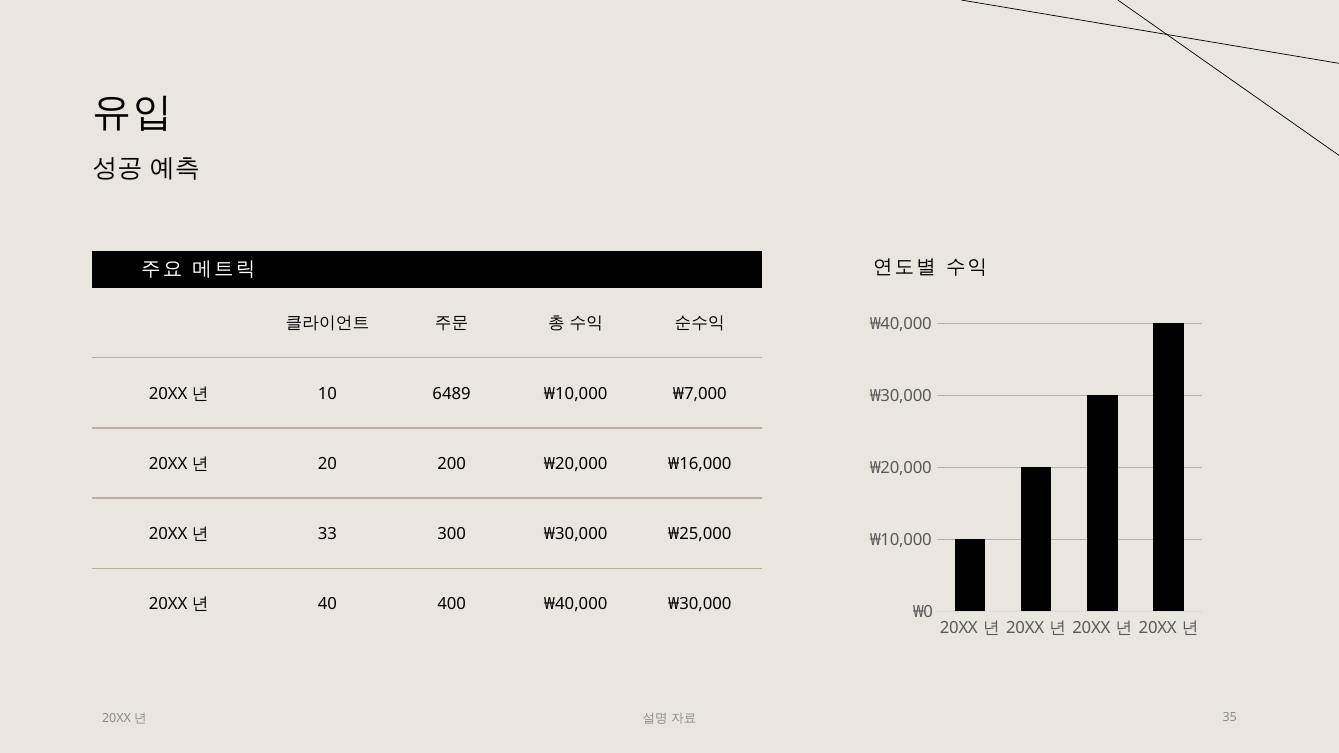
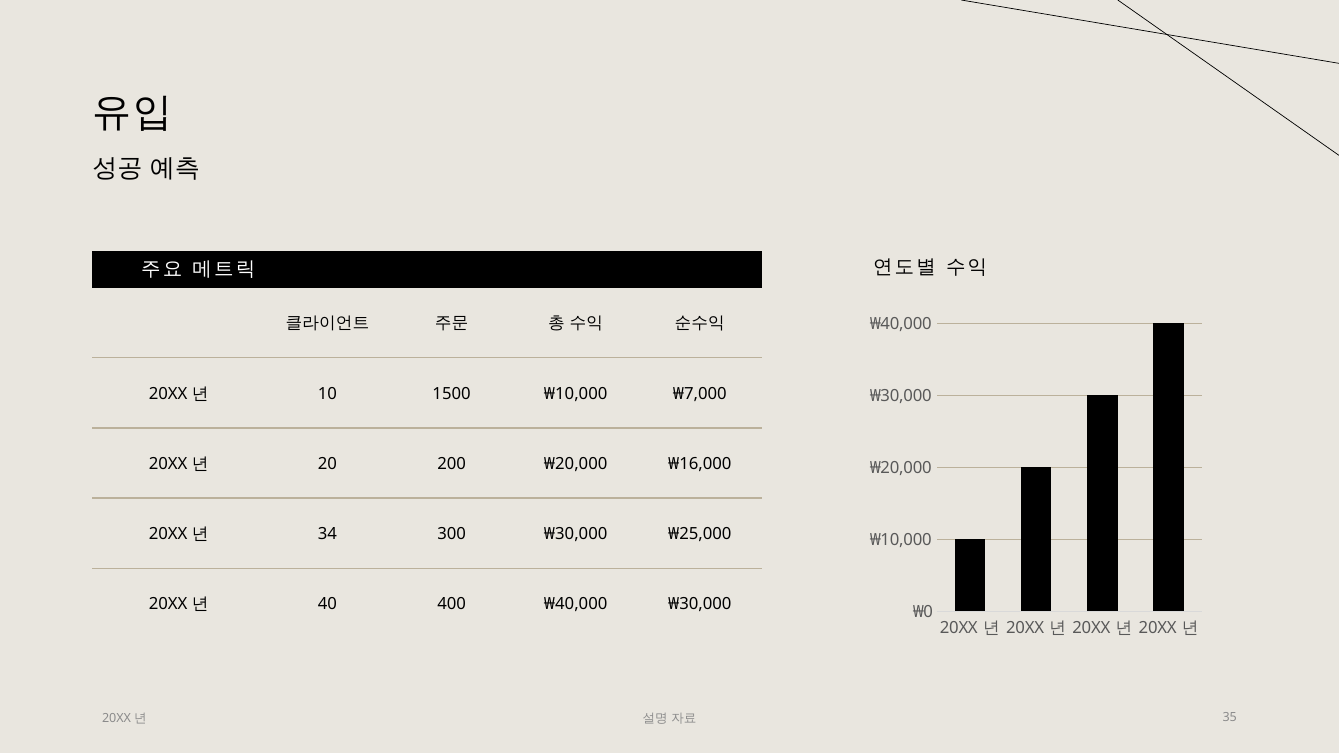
6489: 6489 -> 1500
33: 33 -> 34
